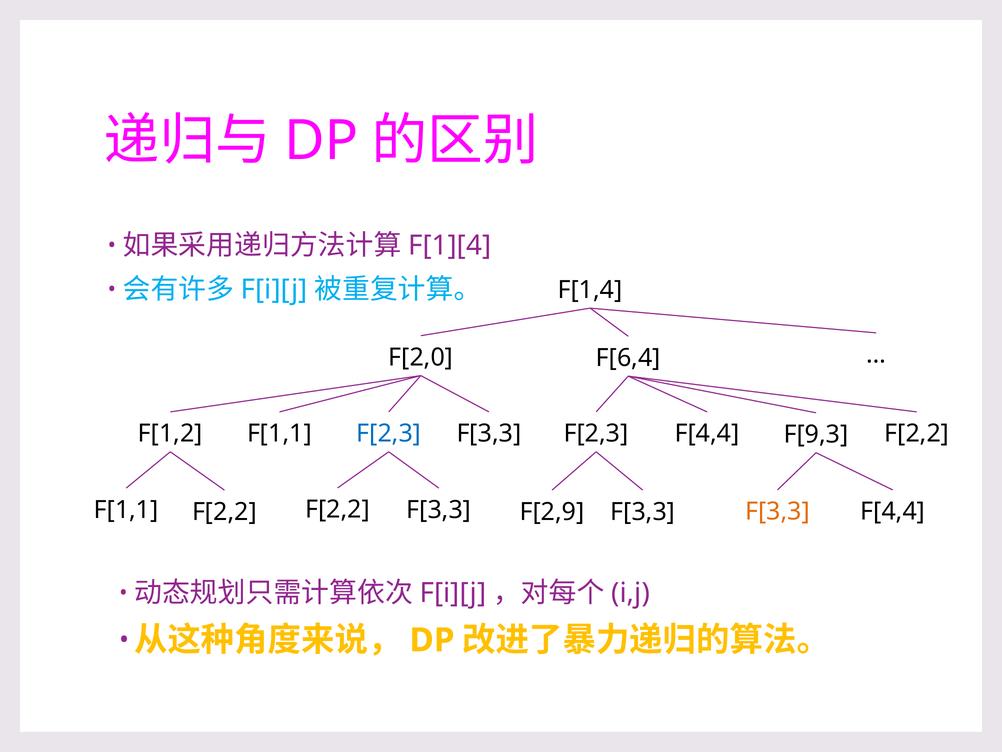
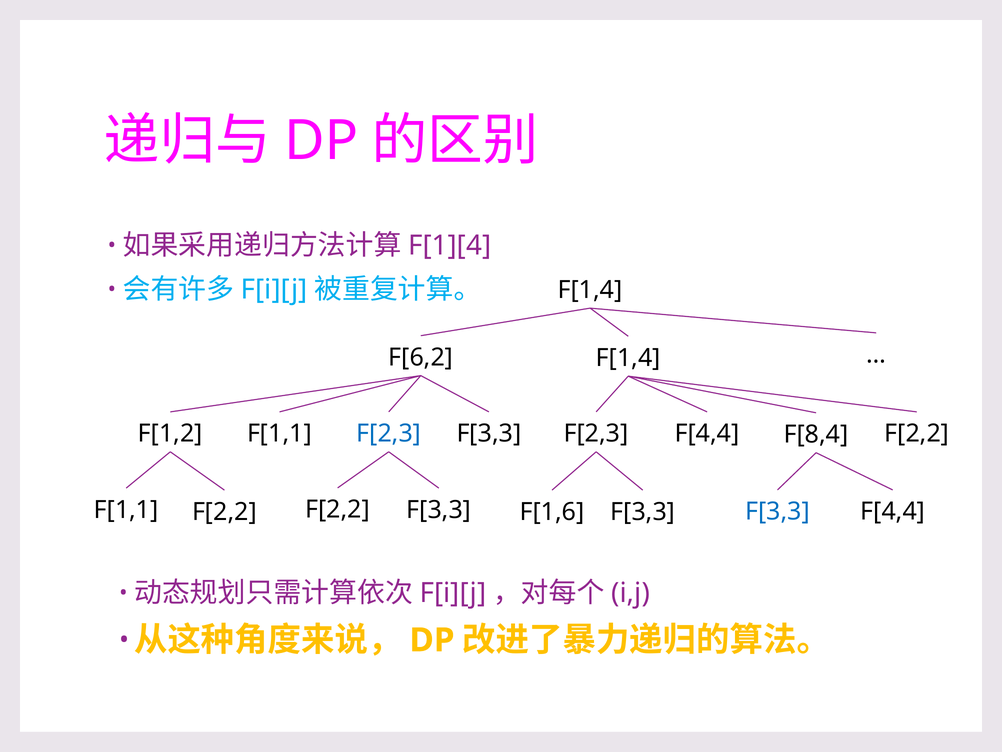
F[2,0: F[2,0 -> F[6,2
F[6,4 at (628, 358): F[6,4 -> F[1,4
F[9,3: F[9,3 -> F[8,4
F[2,9: F[2,9 -> F[1,6
F[3,3 at (777, 511) colour: orange -> blue
